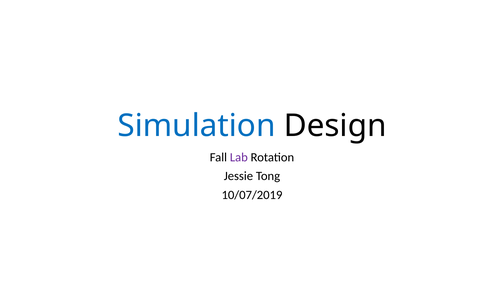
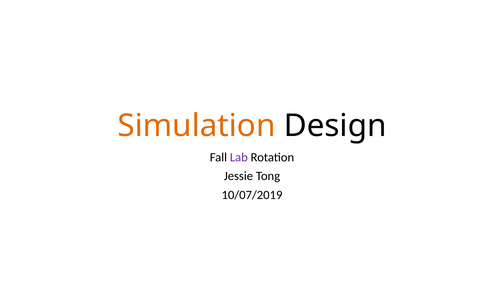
Simulation colour: blue -> orange
